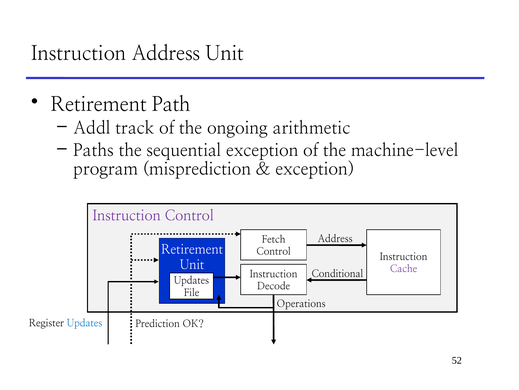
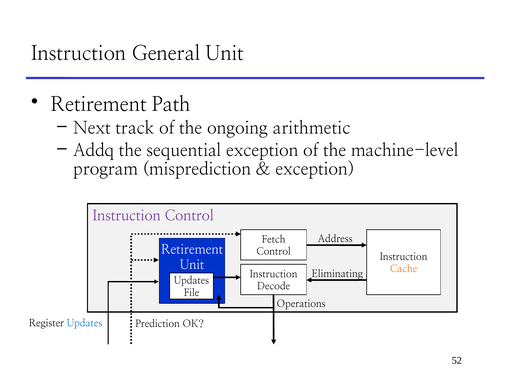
Instruction Address: Address -> General
Addl: Addl -> Next
Paths: Paths -> Addq
Cache colour: purple -> orange
Conditional: Conditional -> Eliminating
